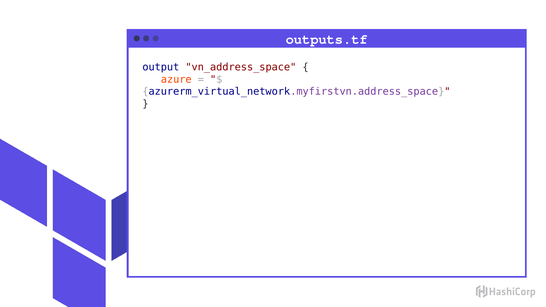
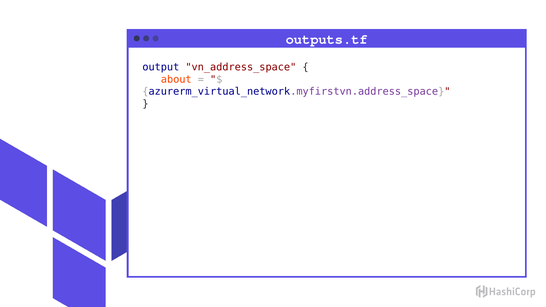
azure: azure -> about
